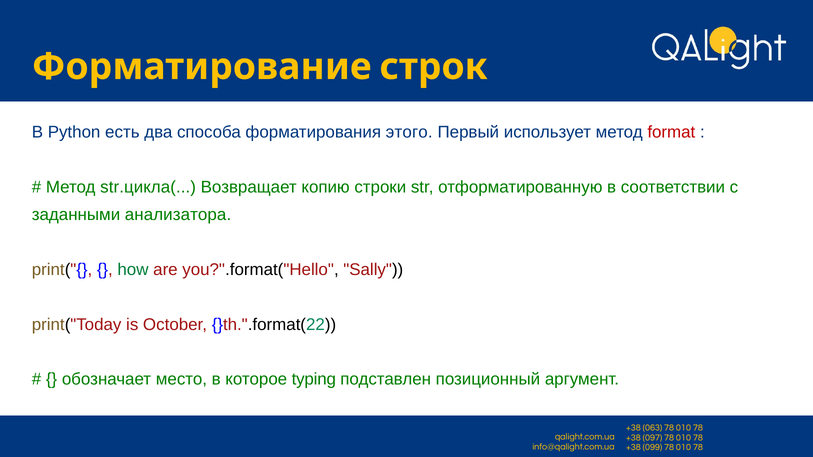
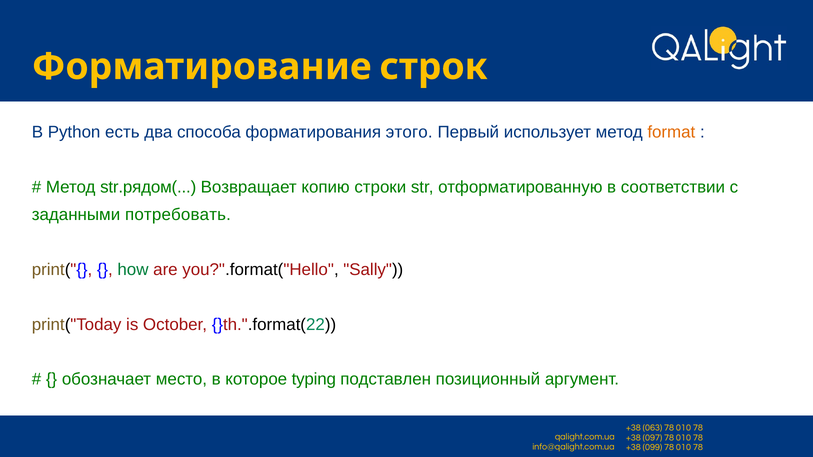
format colour: red -> orange
str.цикла(: str.цикла( -> str.рядом(
анализатора: анализатора -> потребовать
